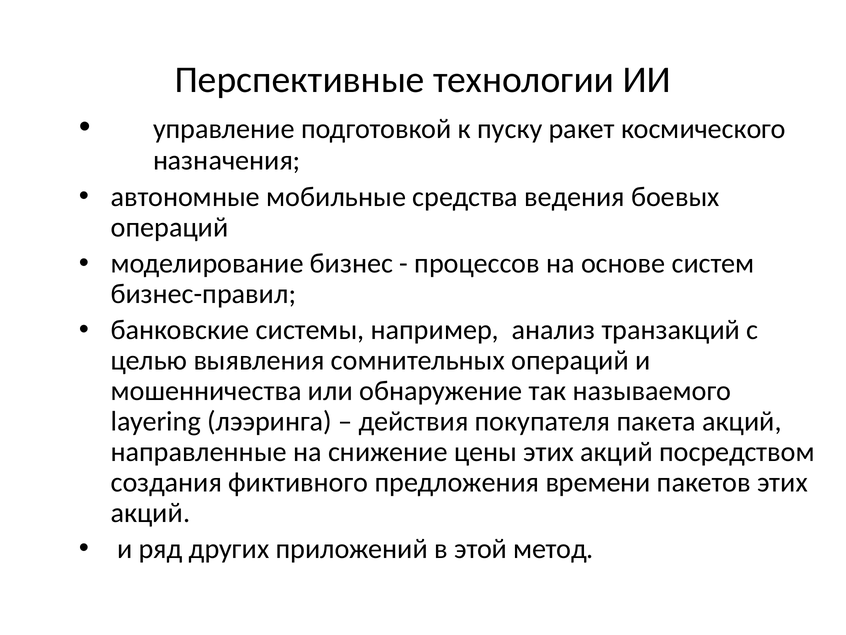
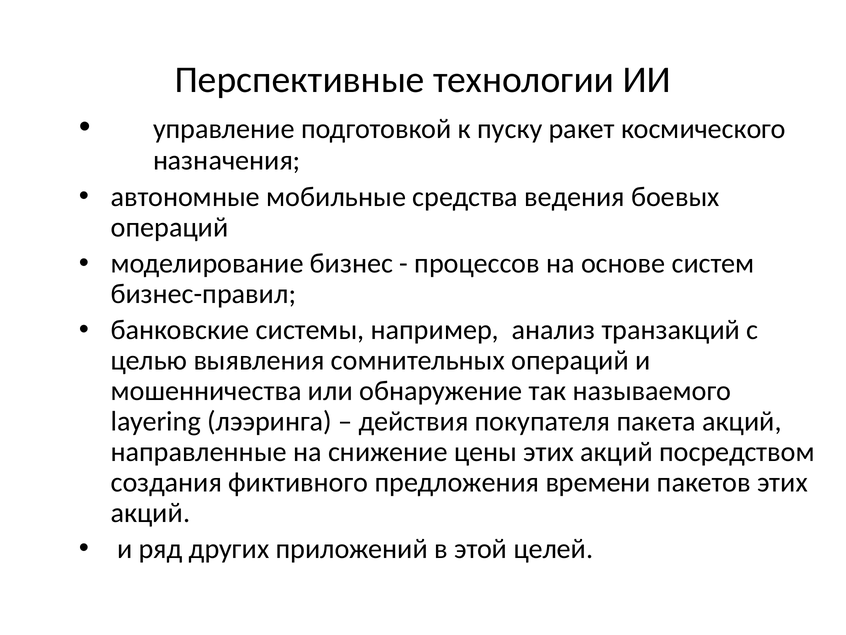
метод: метод -> целей
